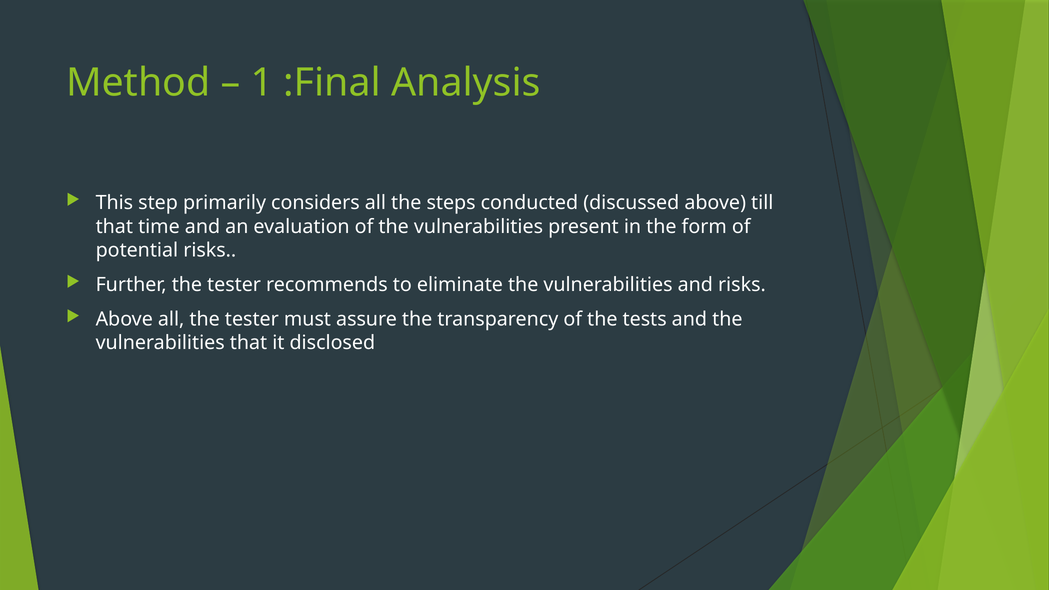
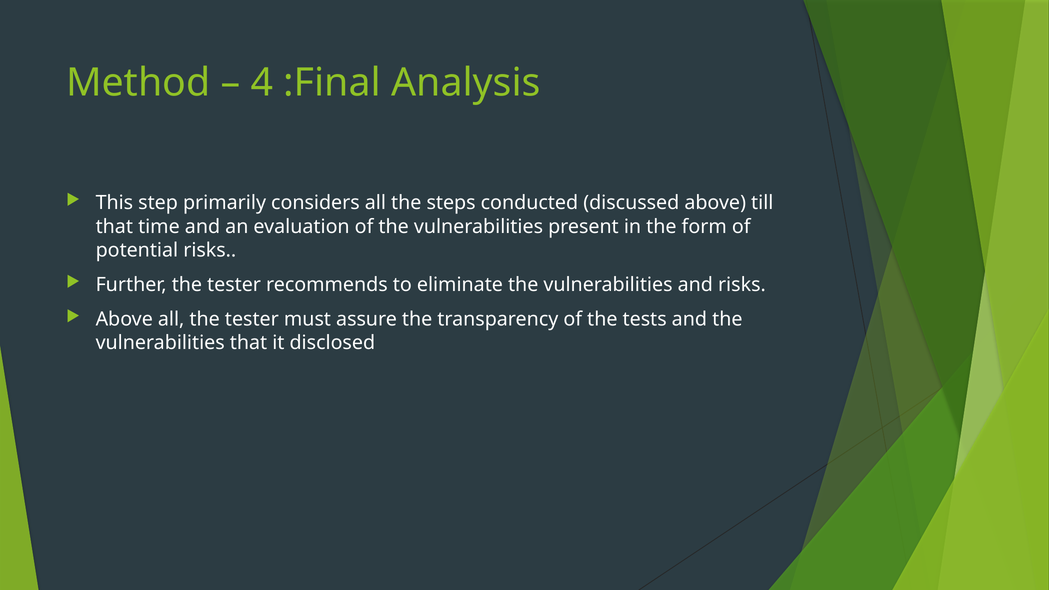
1: 1 -> 4
